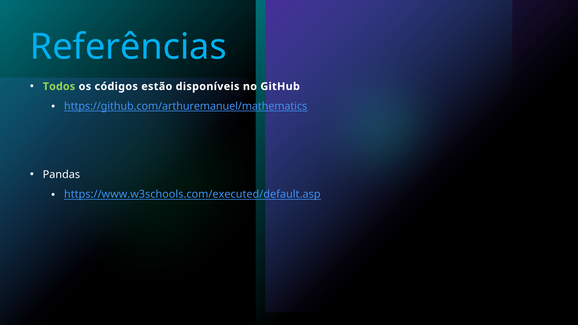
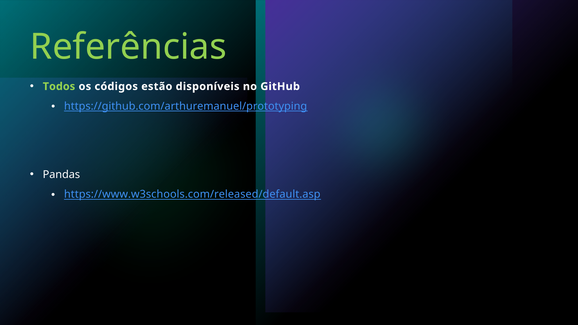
Referências colour: light blue -> light green
https://github.com/arthuremanuel/mathematics: https://github.com/arthuremanuel/mathematics -> https://github.com/arthuremanuel/prototyping
https://www.w3schools.com/executed/default.asp: https://www.w3schools.com/executed/default.asp -> https://www.w3schools.com/released/default.asp
